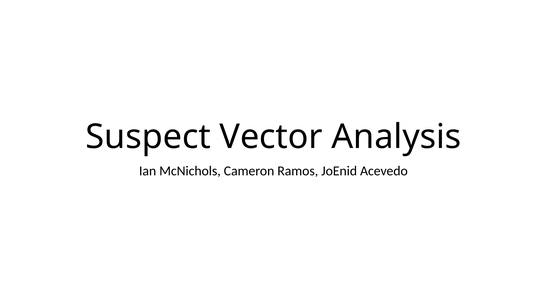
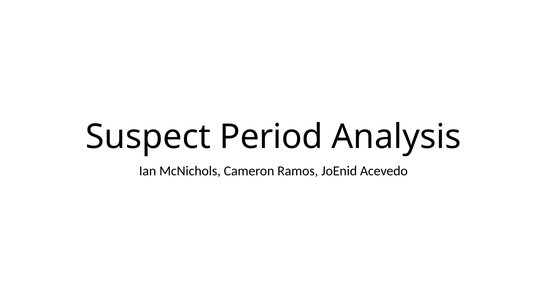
Vector: Vector -> Period
